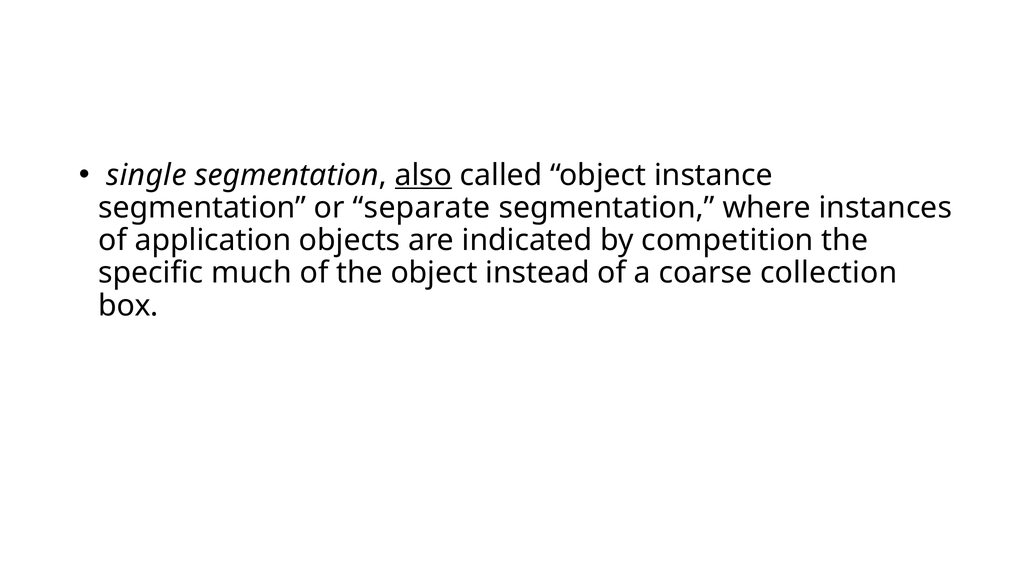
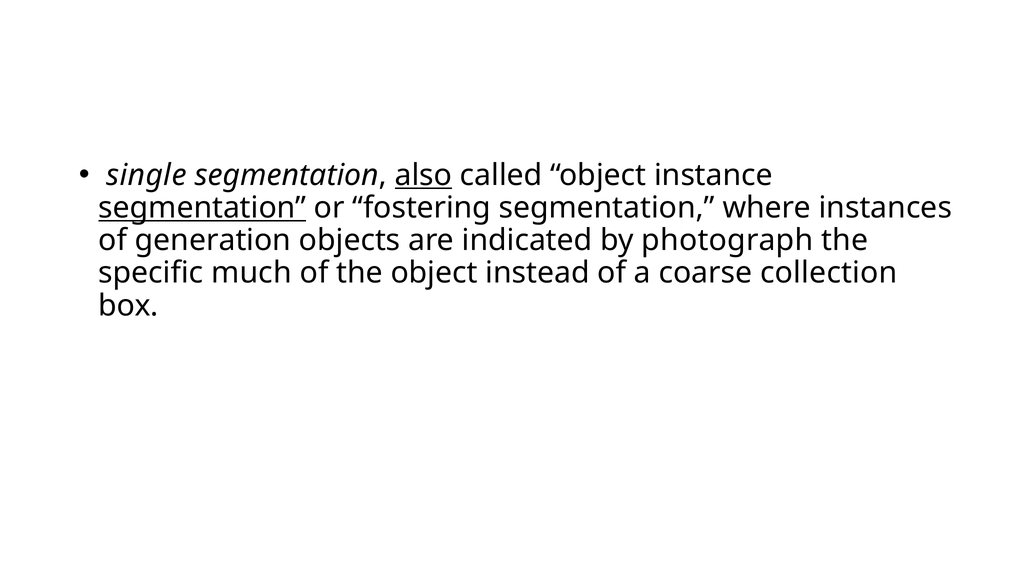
segmentation at (202, 208) underline: none -> present
separate: separate -> fostering
application: application -> generation
competition: competition -> photograph
